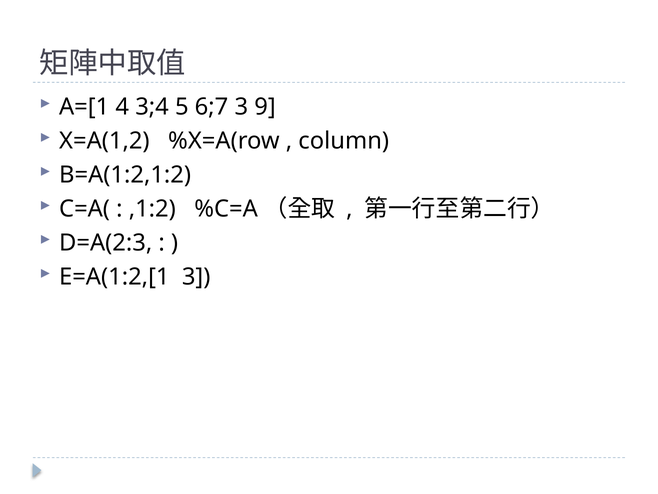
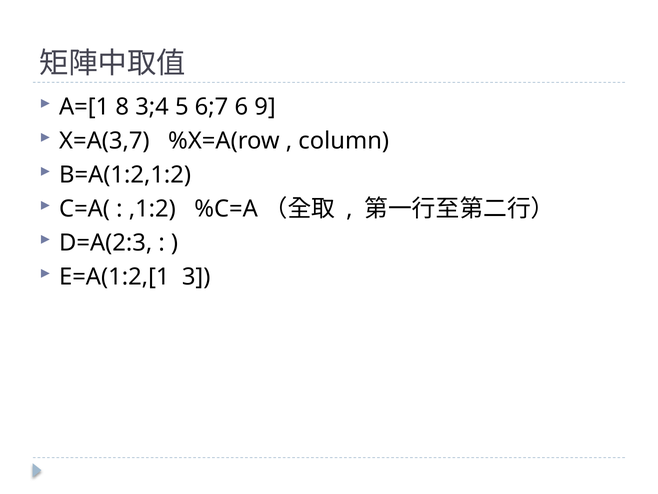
4: 4 -> 8
6;7 3: 3 -> 6
X=A(1,2: X=A(1,2 -> X=A(3,7
